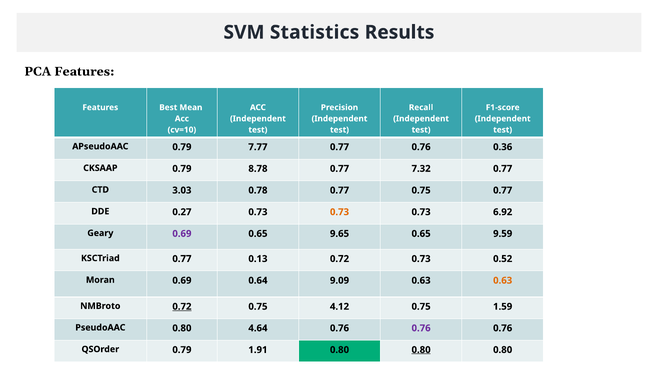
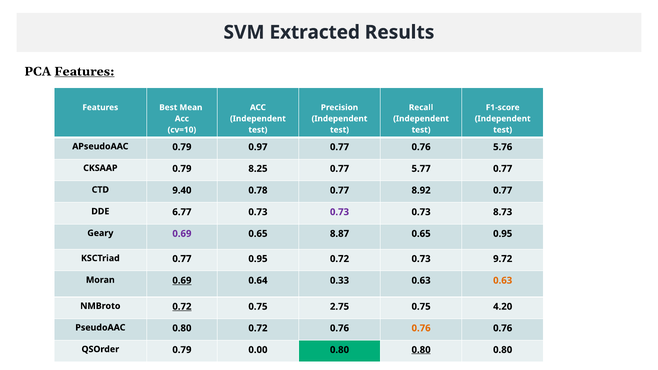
Statistics: Statistics -> Extracted
Features at (84, 71) underline: none -> present
7.77: 7.77 -> 0.97
0.36: 0.36 -> 5.76
8.78: 8.78 -> 8.25
7.32: 7.32 -> 5.77
3.03: 3.03 -> 9.40
0.77 0.75: 0.75 -> 8.92
0.27: 0.27 -> 6.77
0.73 at (340, 212) colour: orange -> purple
6.92: 6.92 -> 8.73
9.65: 9.65 -> 8.87
0.65 9.59: 9.59 -> 0.95
0.77 0.13: 0.13 -> 0.95
0.52: 0.52 -> 9.72
0.69 at (182, 281) underline: none -> present
9.09: 9.09 -> 0.33
4.12: 4.12 -> 2.75
1.59: 1.59 -> 4.20
0.80 4.64: 4.64 -> 0.72
0.76 at (421, 328) colour: purple -> orange
1.91: 1.91 -> 0.00
